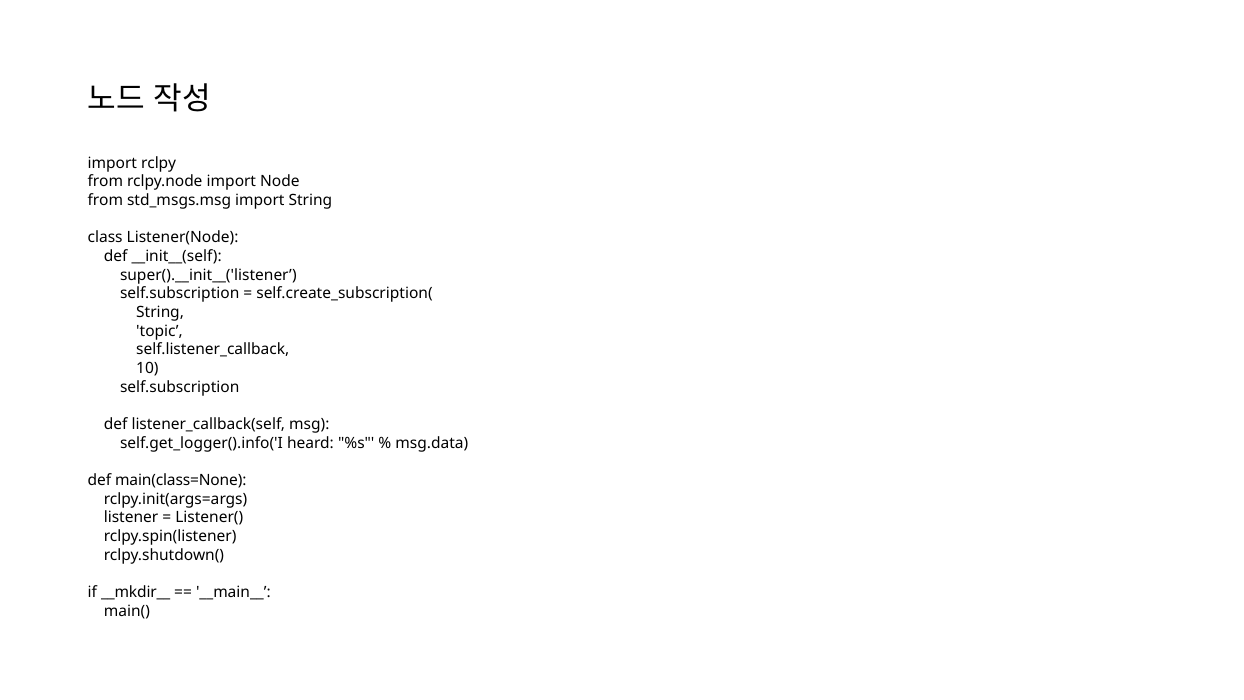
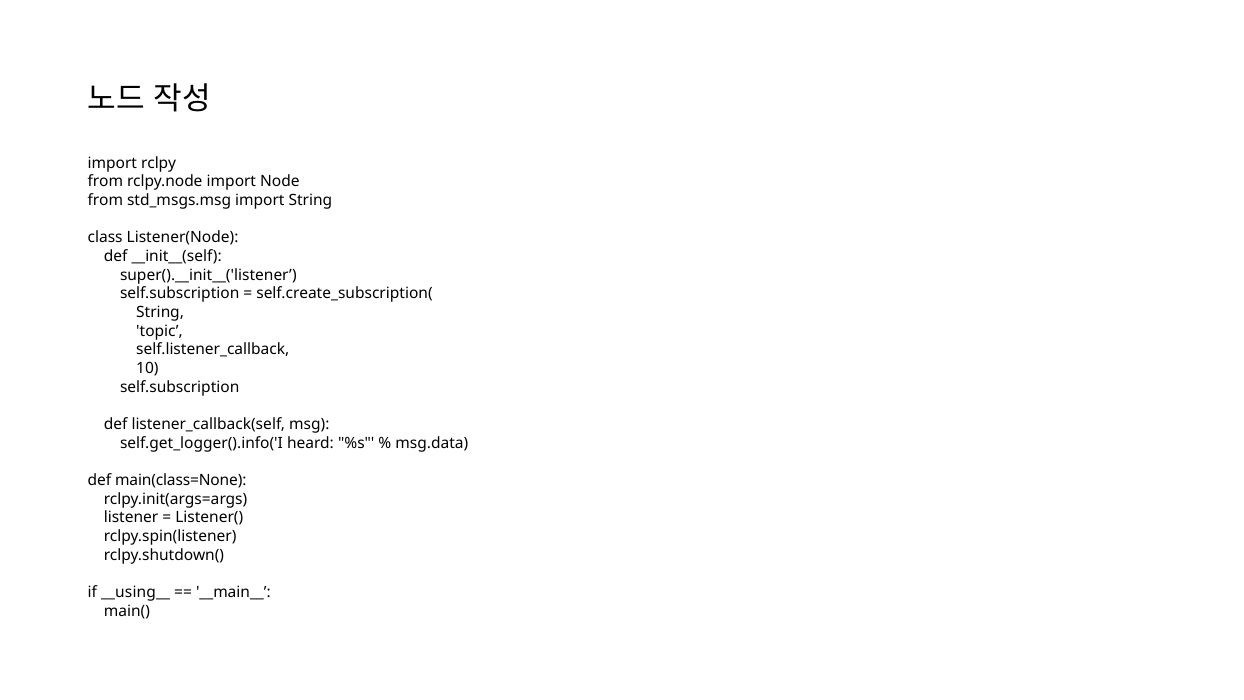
__mkdir__: __mkdir__ -> __using__
